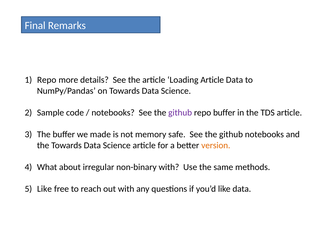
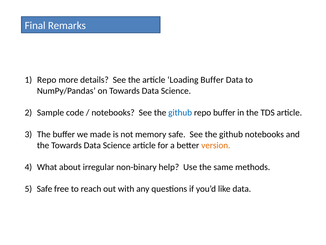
Loading Article: Article -> Buffer
github at (180, 112) colour: purple -> blue
non-binary with: with -> help
Like at (44, 188): Like -> Safe
